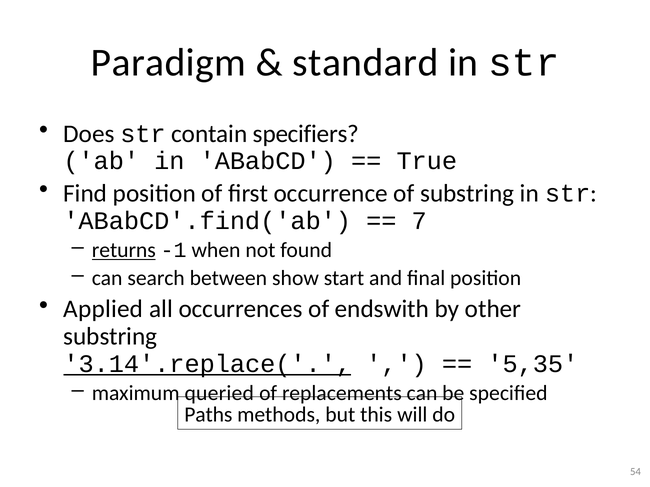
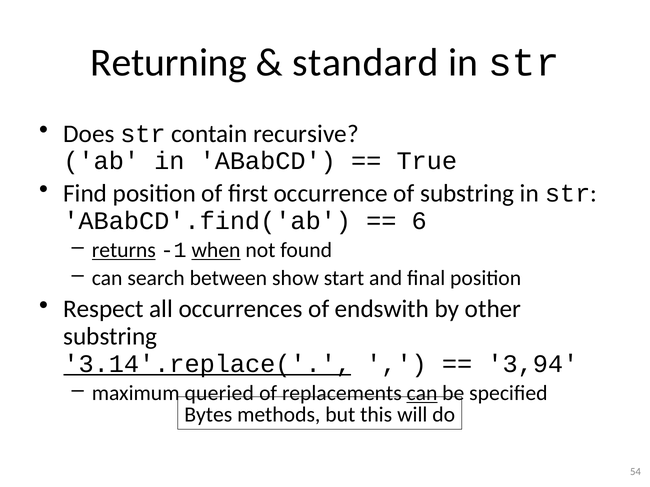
Paradigm: Paradigm -> Returning
specifiers: specifiers -> recursive
7: 7 -> 6
when underline: none -> present
Applied: Applied -> Respect
5,35: 5,35 -> 3,94
can at (422, 393) underline: none -> present
Paths: Paths -> Bytes
